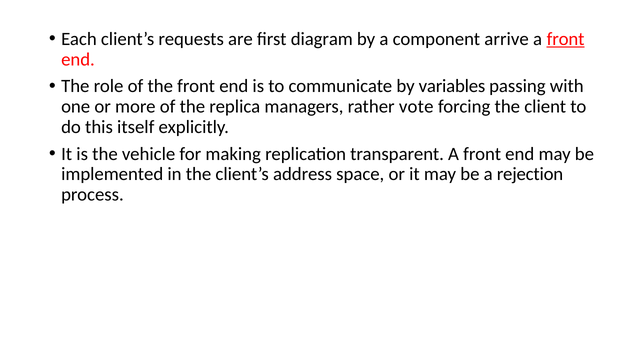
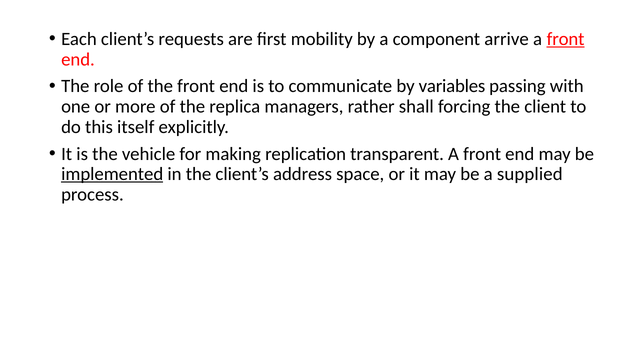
diagram: diagram -> mobility
vote: vote -> shall
implemented underline: none -> present
rejection: rejection -> supplied
